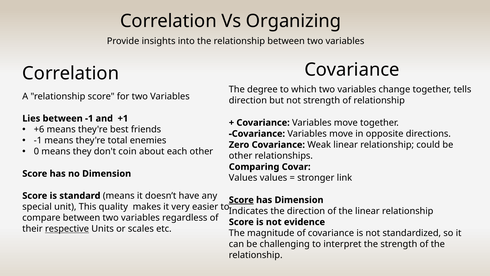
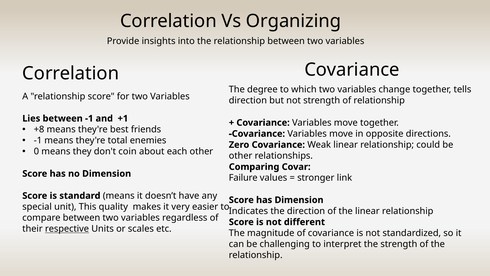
+6: +6 -> +8
Values at (243, 178): Values -> Failure
Score at (241, 200) underline: present -> none
evidence: evidence -> different
